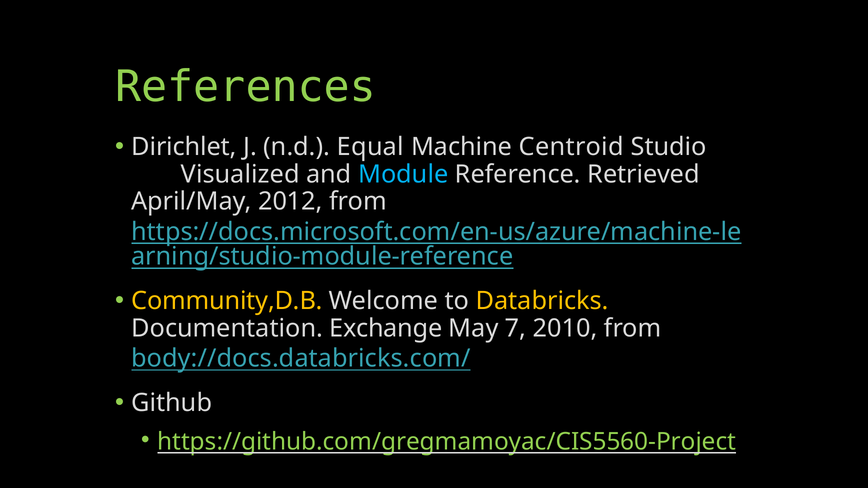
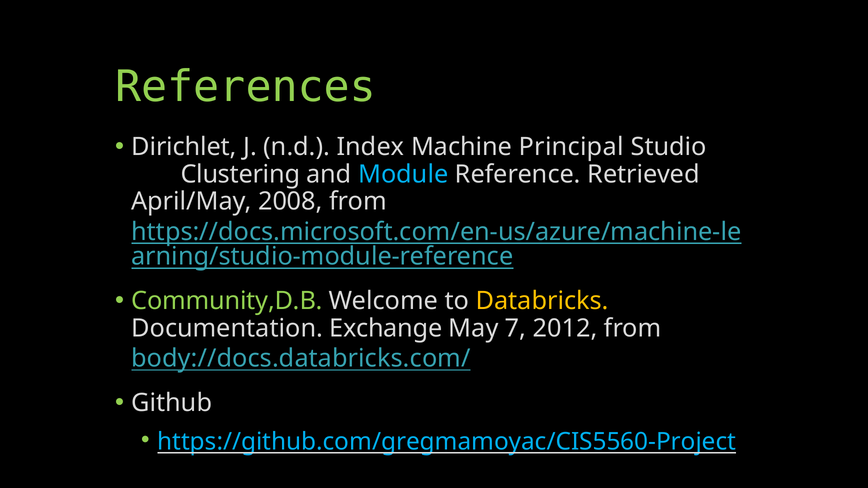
Equal: Equal -> Index
Centroid: Centroid -> Principal
Visualized: Visualized -> Clustering
2012: 2012 -> 2008
Community,D.B colour: yellow -> light green
2010: 2010 -> 2012
https://github.com/gregmamoyac/CIS5560-Project colour: light green -> light blue
